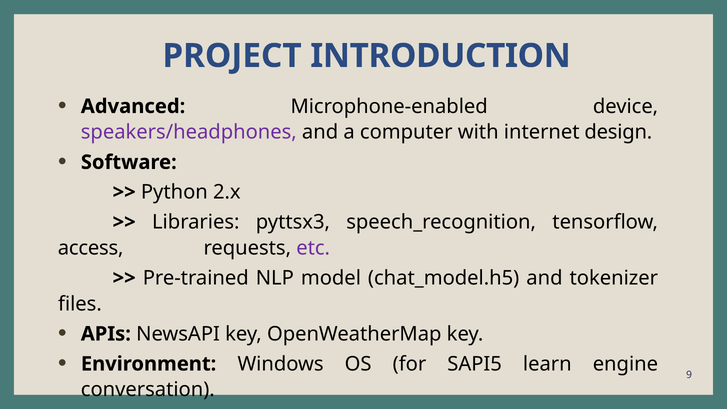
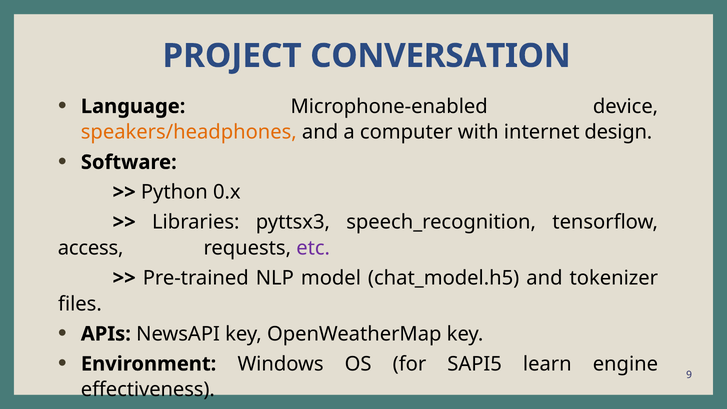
INTRODUCTION: INTRODUCTION -> CONVERSATION
Advanced: Advanced -> Language
speakers/headphones colour: purple -> orange
2.x: 2.x -> 0.x
conversation: conversation -> effectiveness
